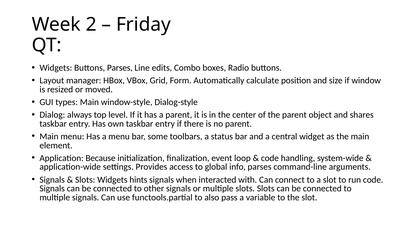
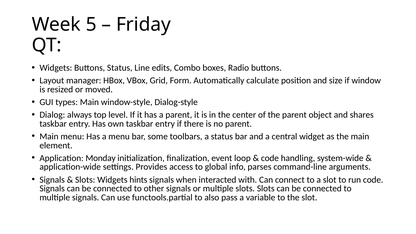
2: 2 -> 5
Buttons Parses: Parses -> Status
Because: Because -> Monday
